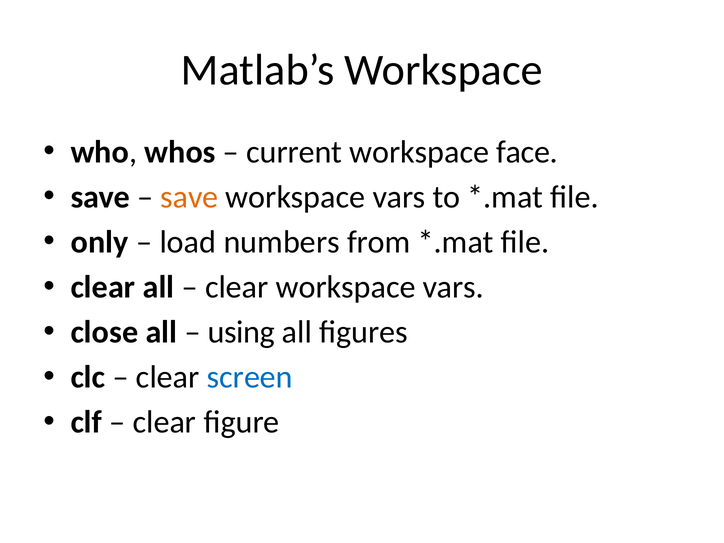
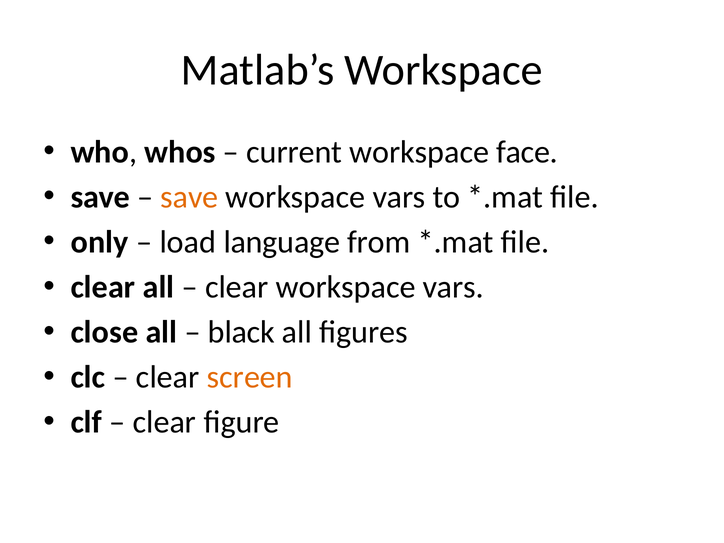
numbers: numbers -> language
using: using -> black
screen colour: blue -> orange
